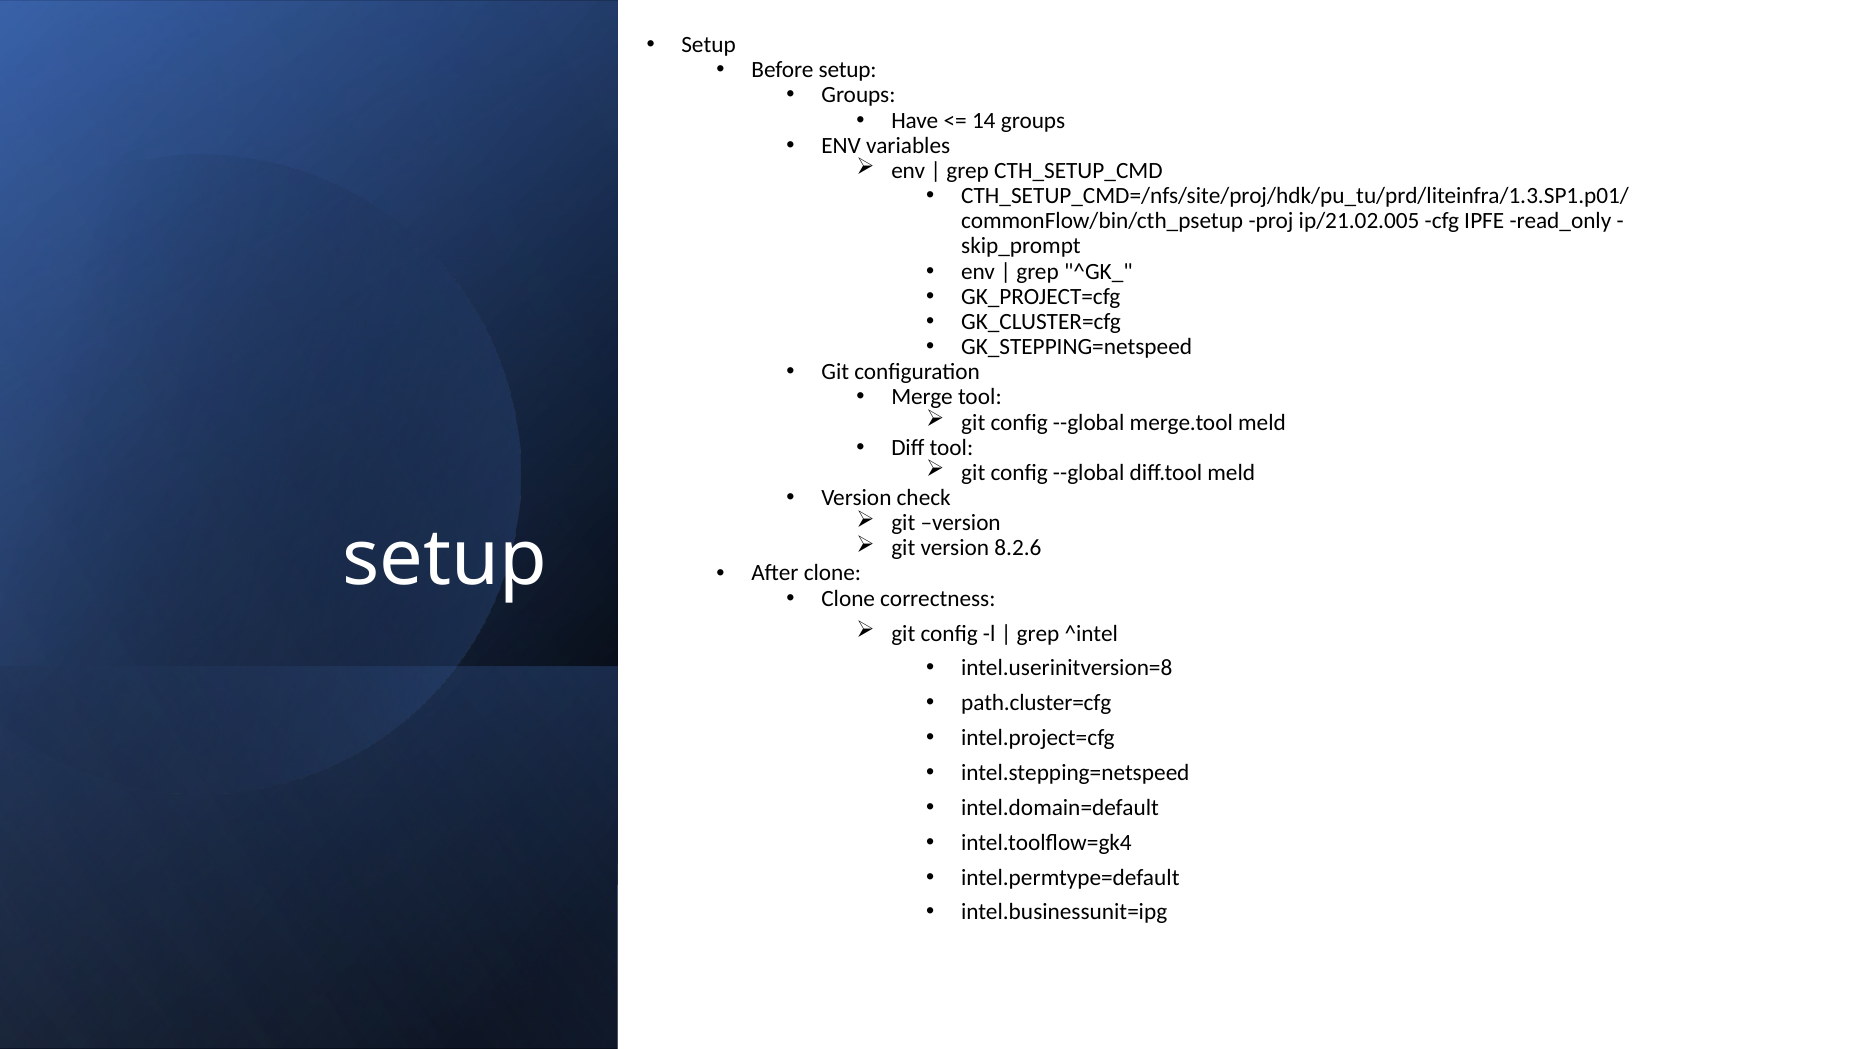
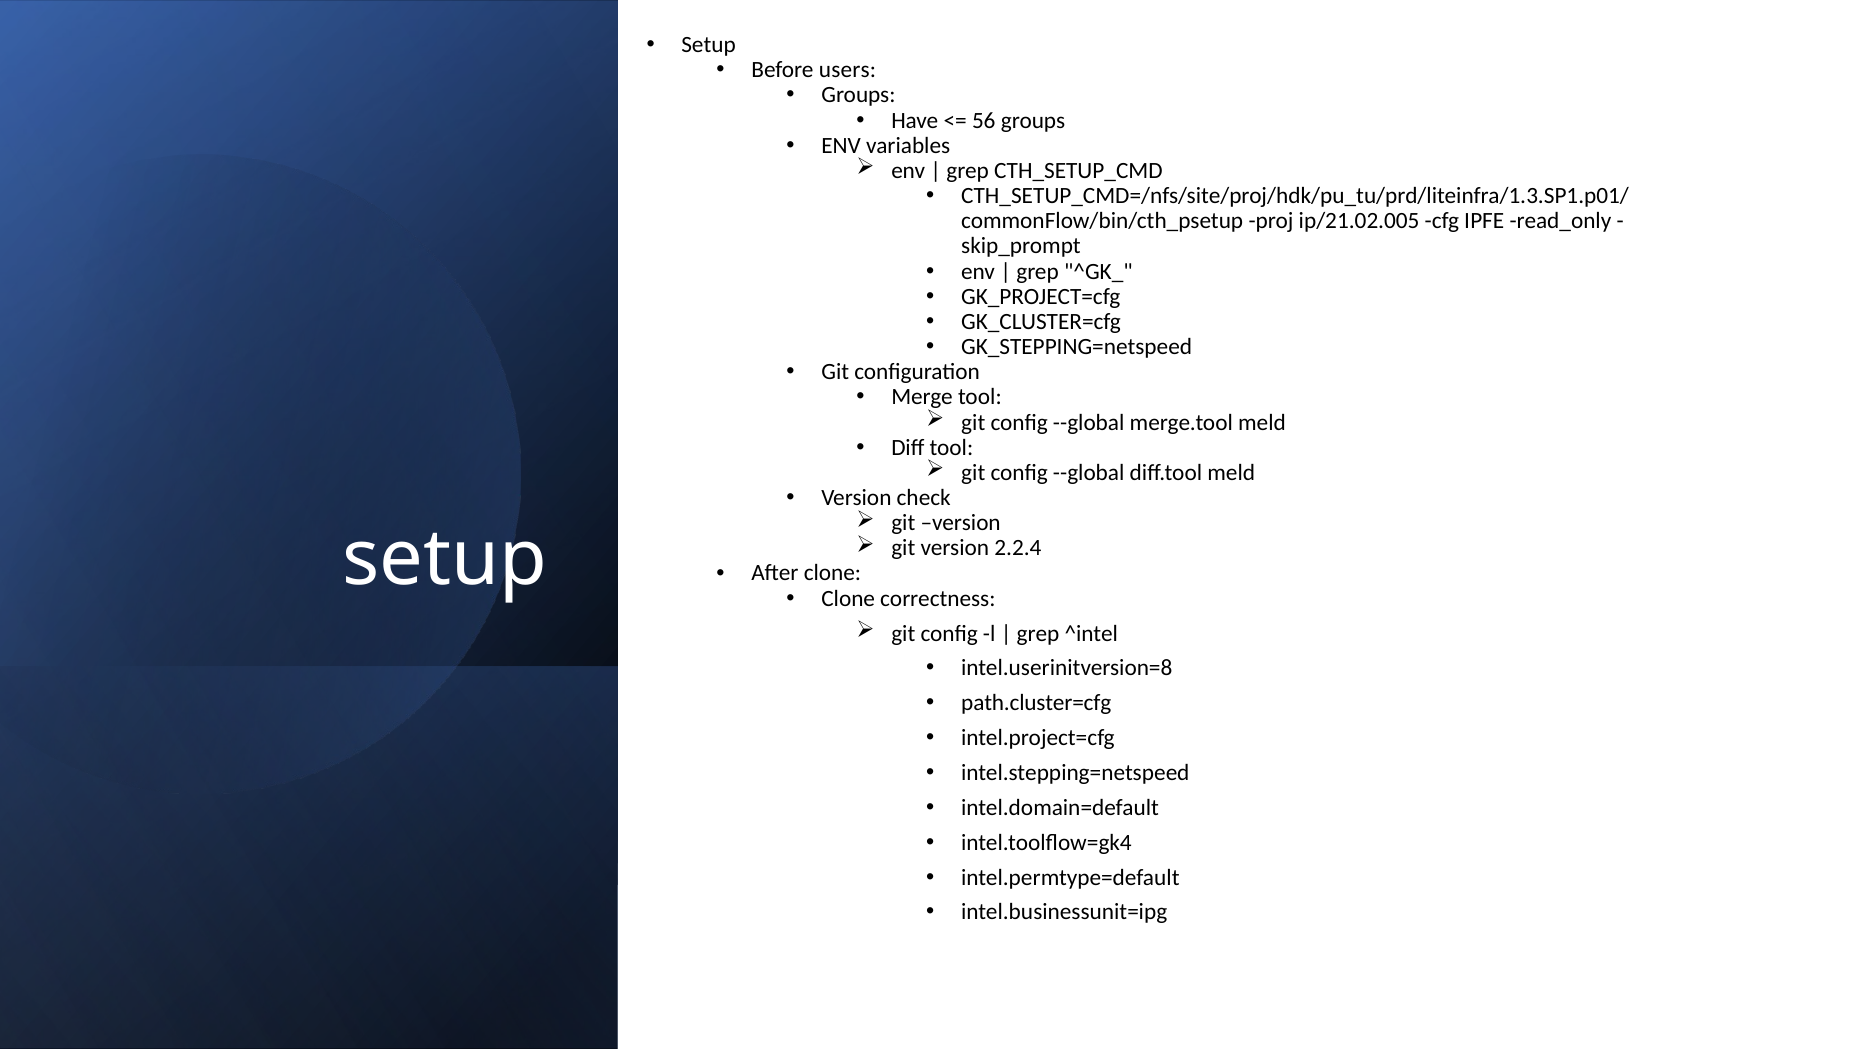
Before setup: setup -> users
14: 14 -> 56
8.2.6: 8.2.6 -> 2.2.4
